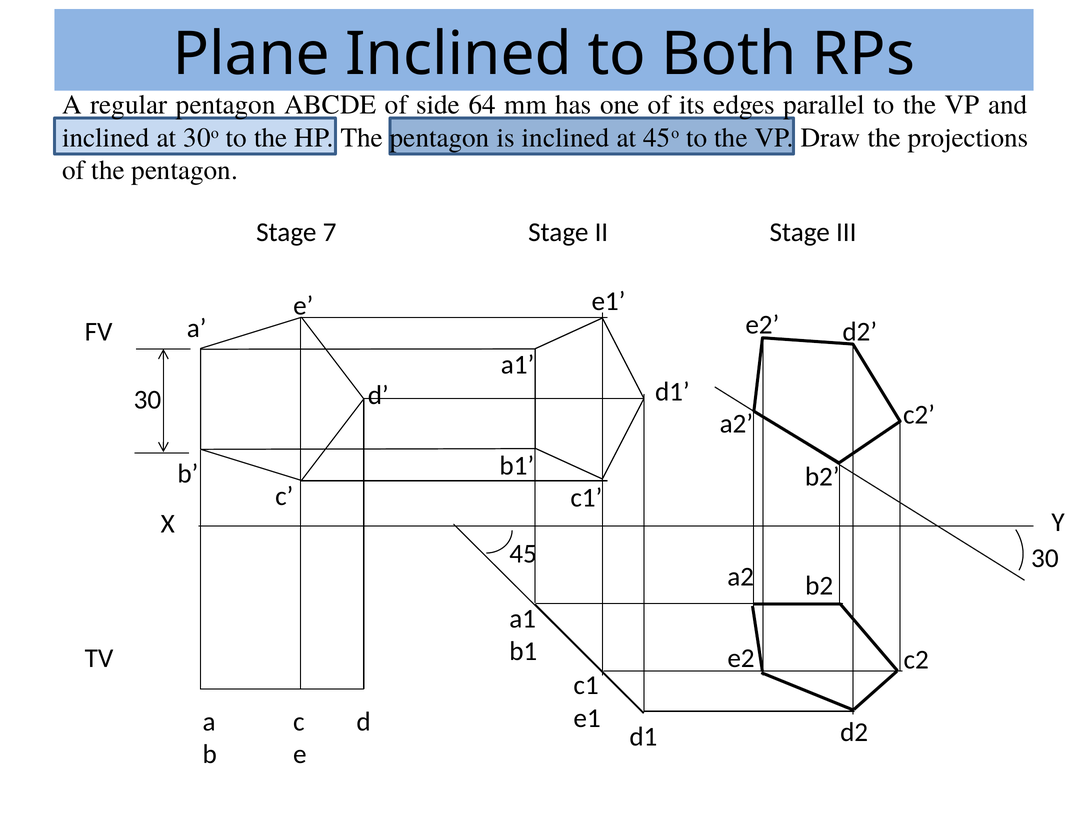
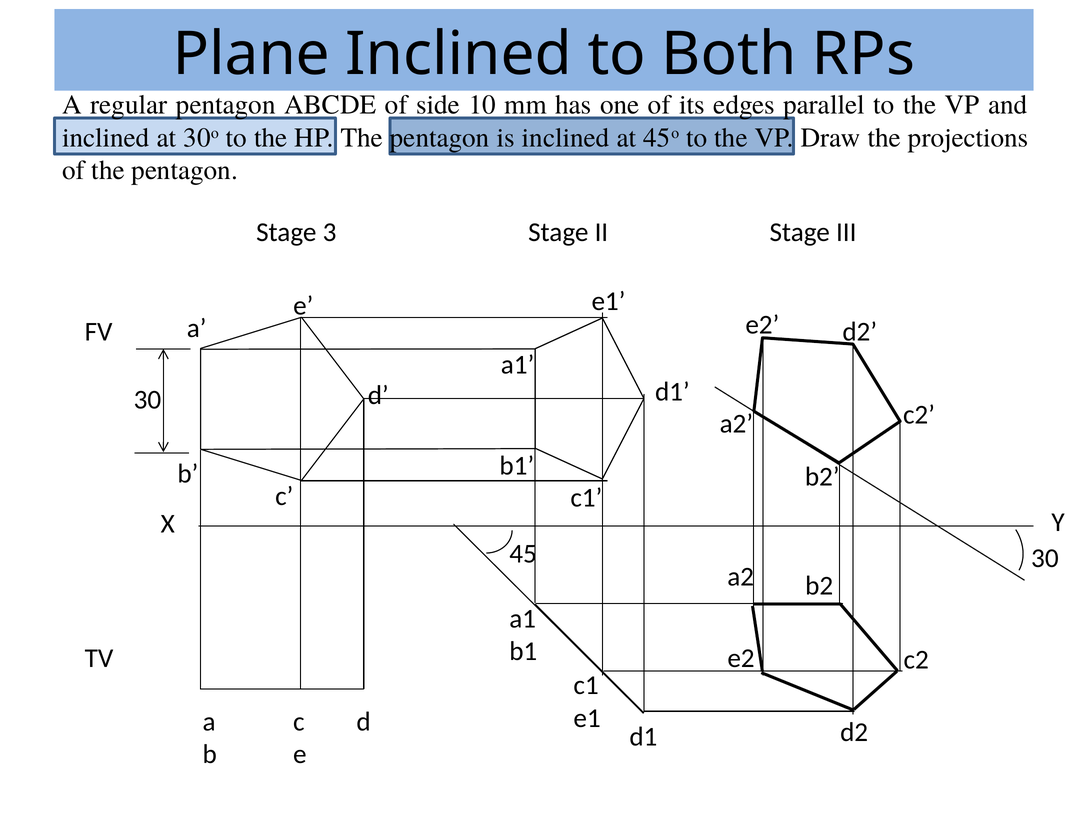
64: 64 -> 10
7: 7 -> 3
